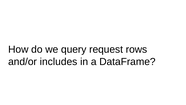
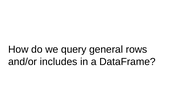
request: request -> general
